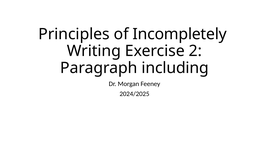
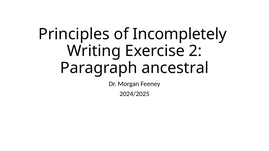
including: including -> ancestral
